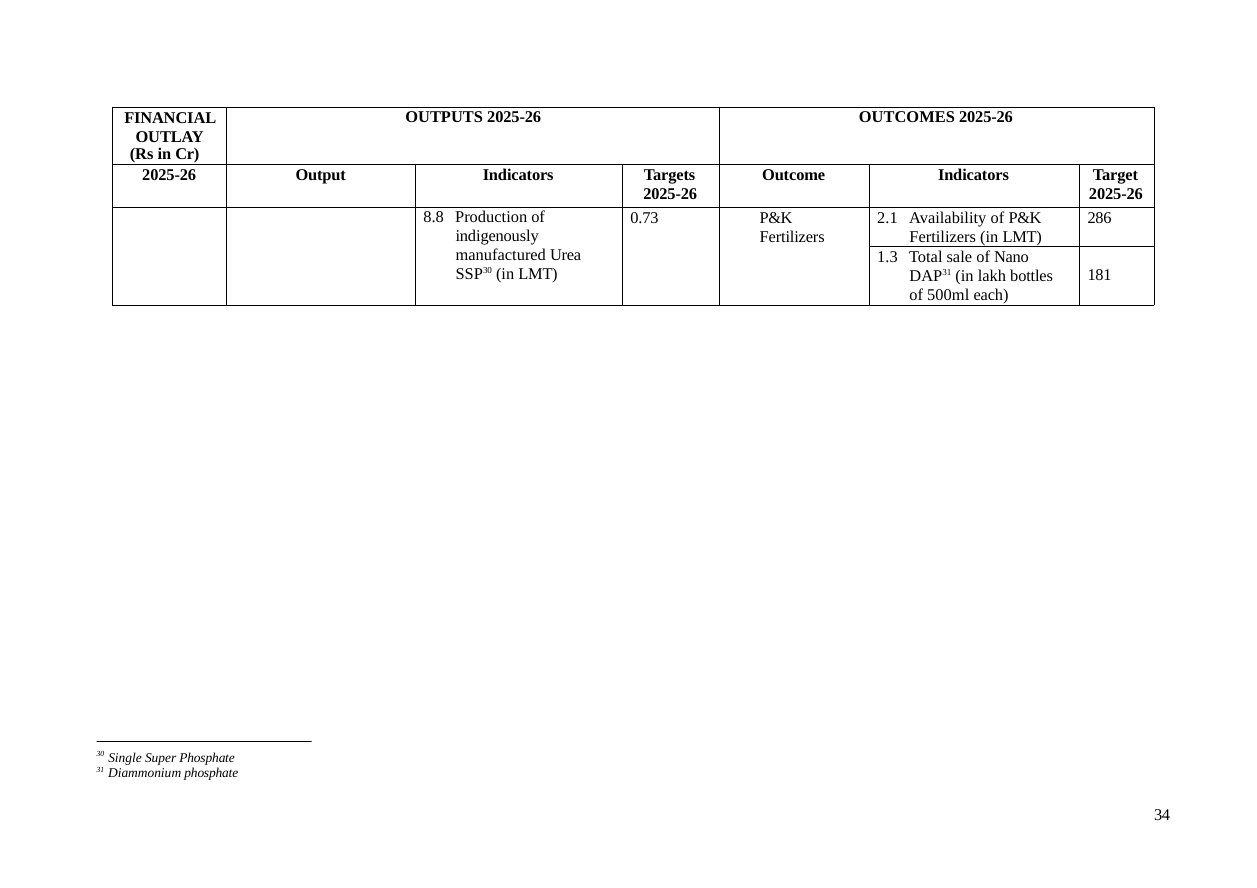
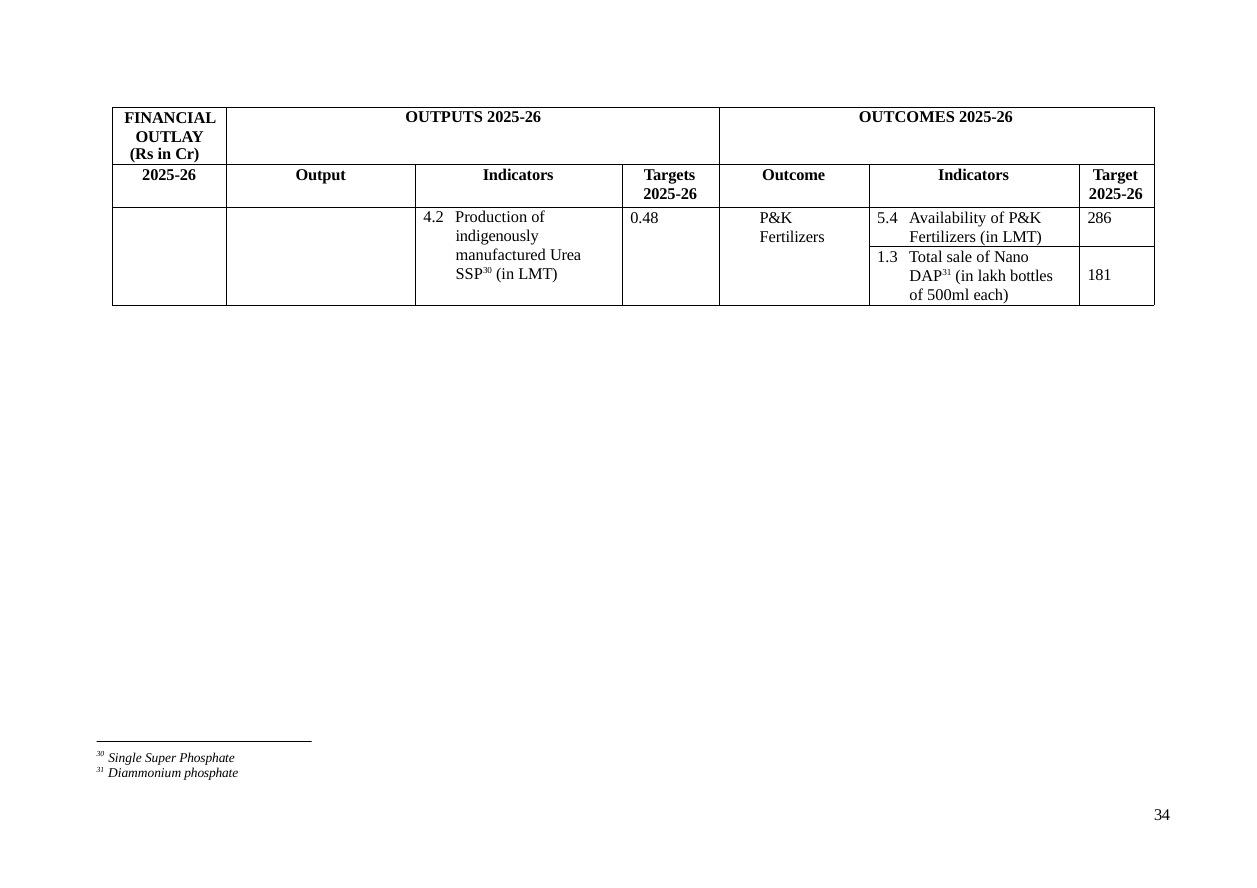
8.8: 8.8 -> 4.2
0.73: 0.73 -> 0.48
2.1: 2.1 -> 5.4
